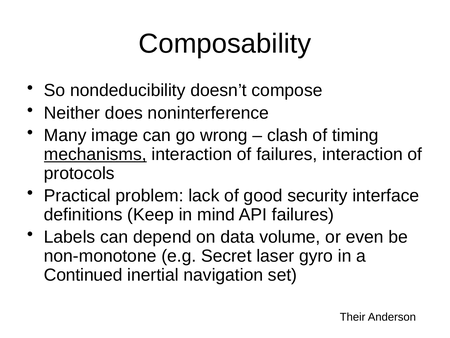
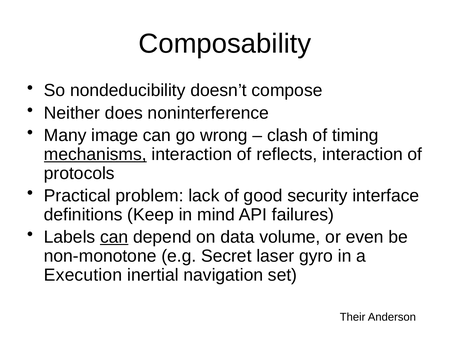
of failures: failures -> reflects
can at (114, 237) underline: none -> present
Continued: Continued -> Execution
